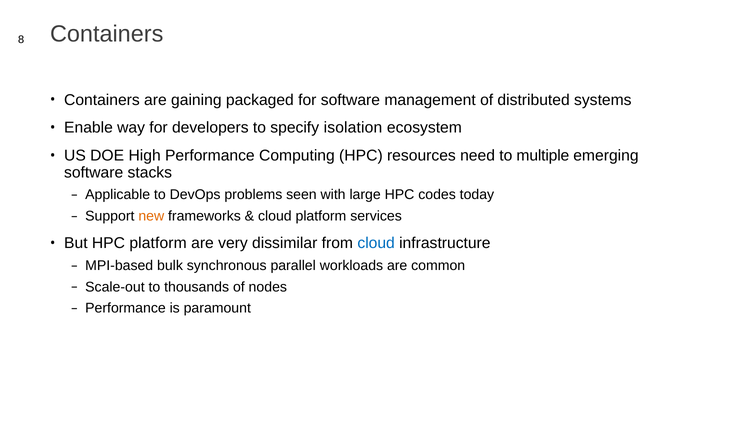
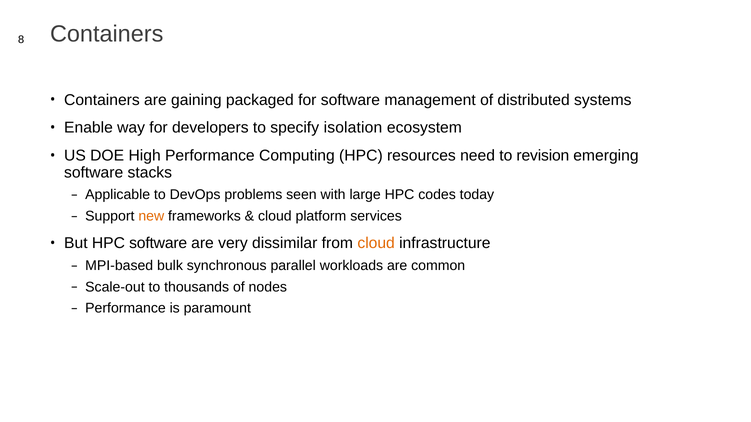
multiple: multiple -> revision
HPC platform: platform -> software
cloud at (376, 243) colour: blue -> orange
